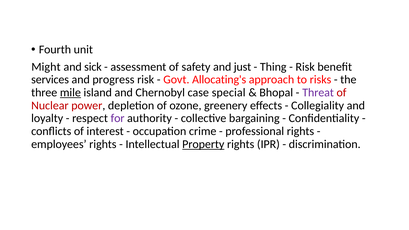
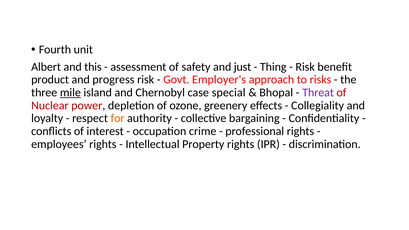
Might: Might -> Albert
sick: sick -> this
services: services -> product
Allocating's: Allocating's -> Employer's
for colour: purple -> orange
Property underline: present -> none
